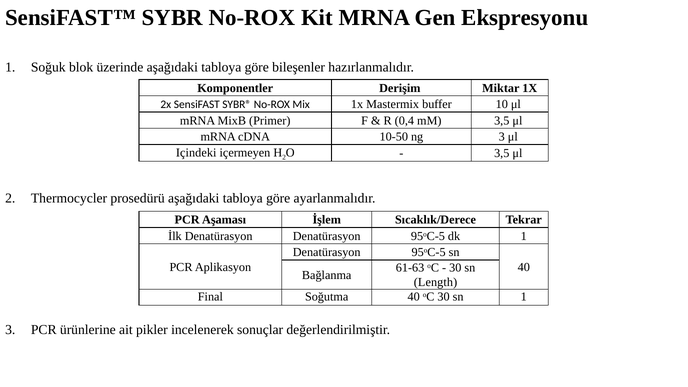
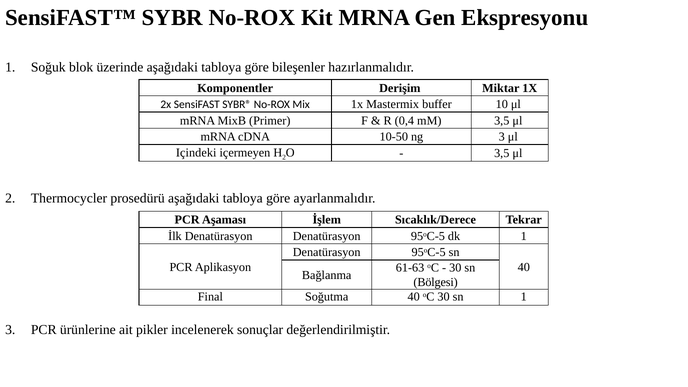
Length: Length -> Bölgesi
